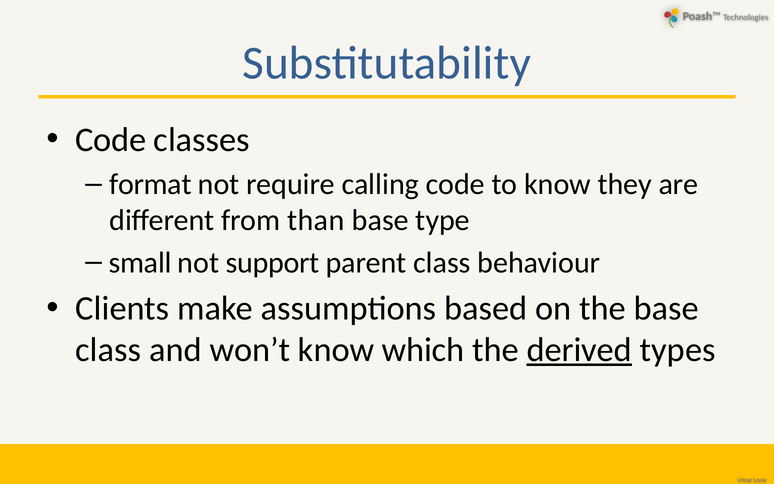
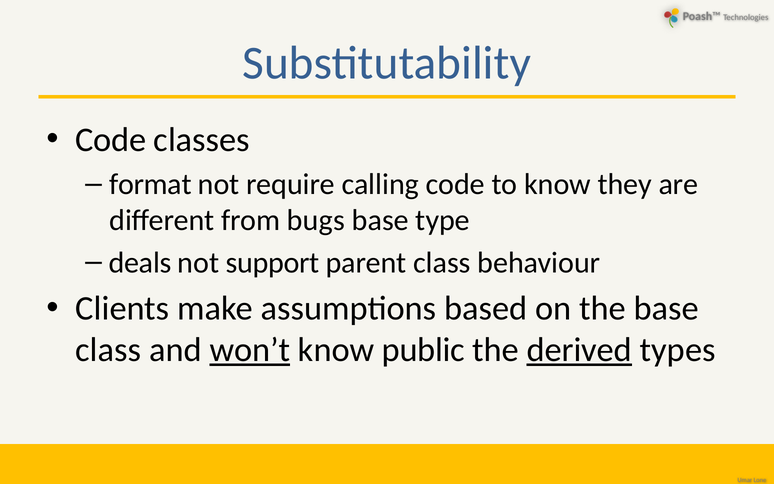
than: than -> bugs
small: small -> deals
won’t underline: none -> present
which: which -> public
